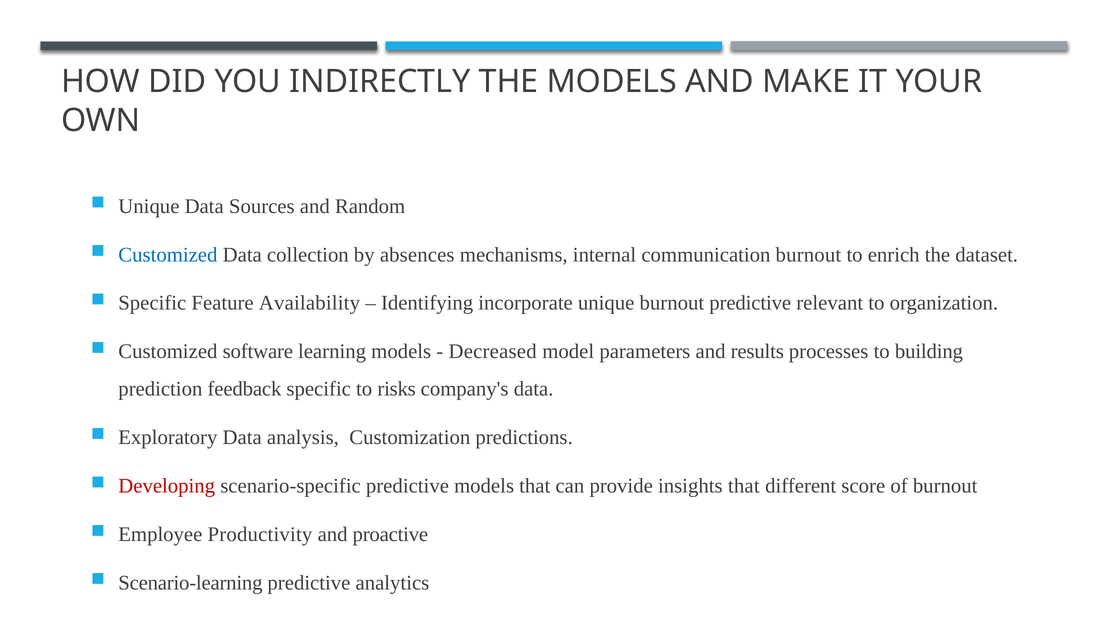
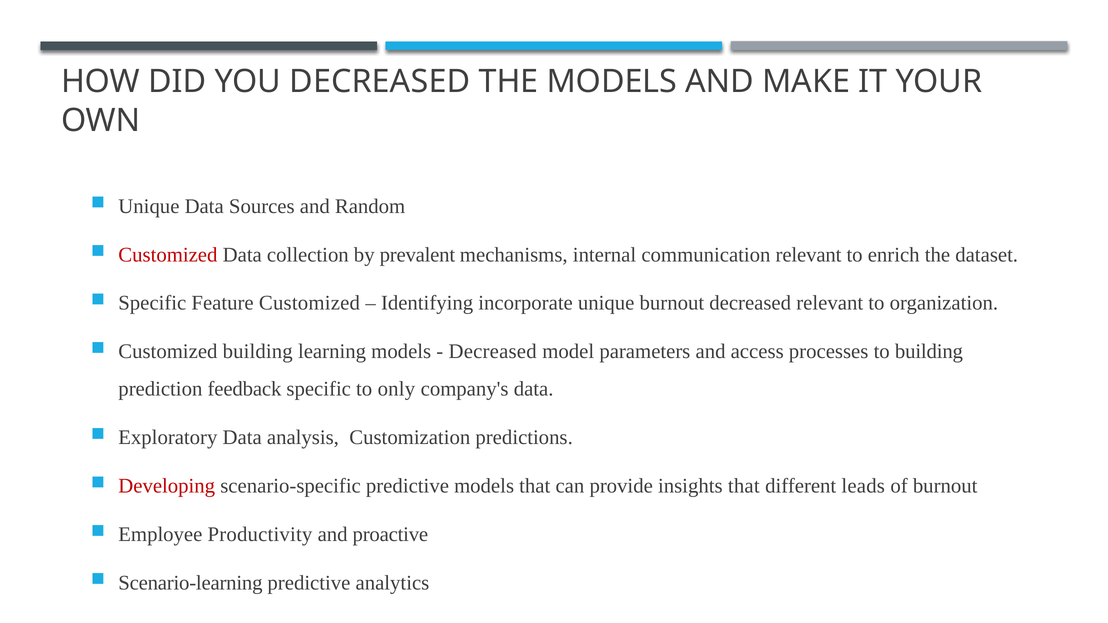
YOU INDIRECTLY: INDIRECTLY -> DECREASED
Customized at (168, 255) colour: blue -> red
absences: absences -> prevalent
communication burnout: burnout -> relevant
Feature Availability: Availability -> Customized
burnout predictive: predictive -> decreased
Customized software: software -> building
results: results -> access
risks: risks -> only
score: score -> leads
